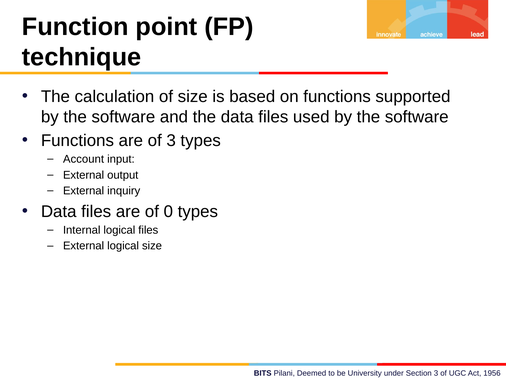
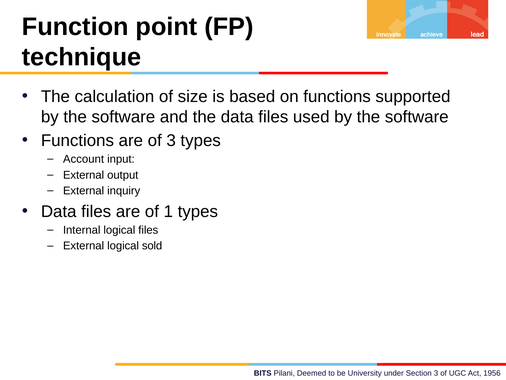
0: 0 -> 1
logical size: size -> sold
